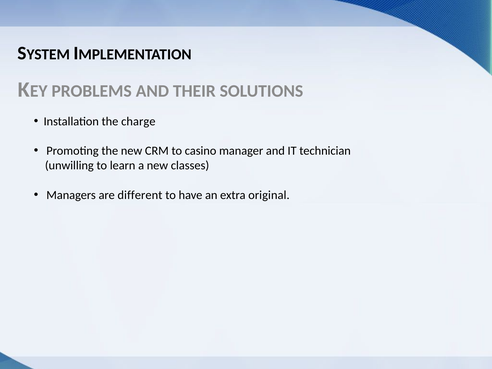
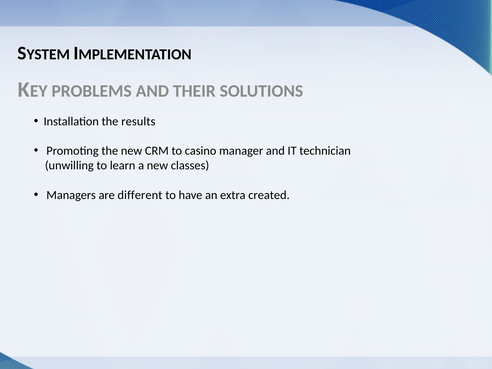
charge: charge -> results
original: original -> created
